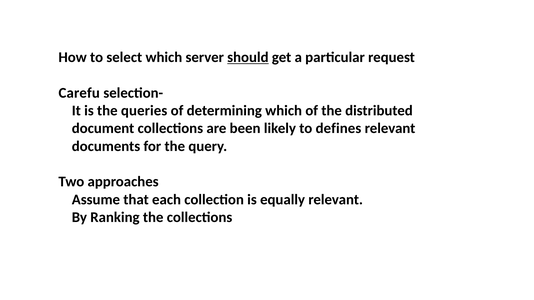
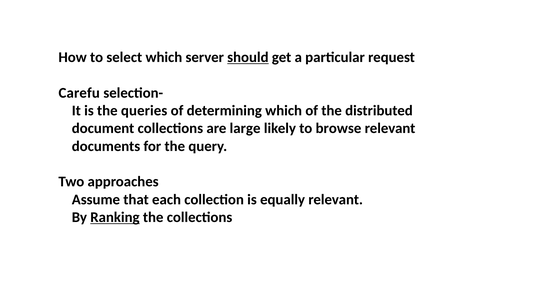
been: been -> large
defines: defines -> browse
Ranking underline: none -> present
